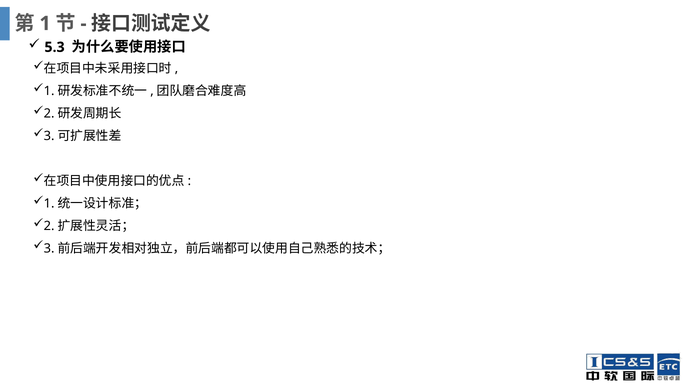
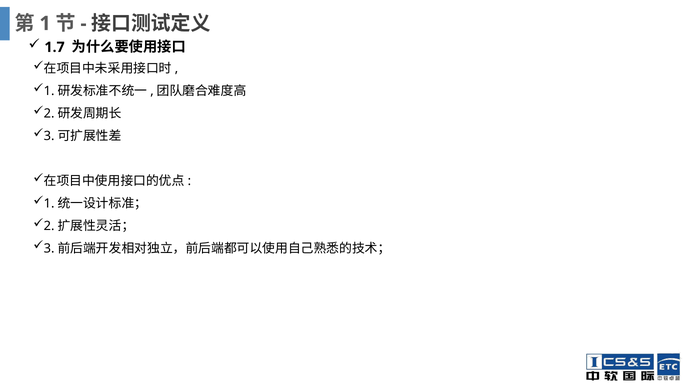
5.3: 5.3 -> 1.7
